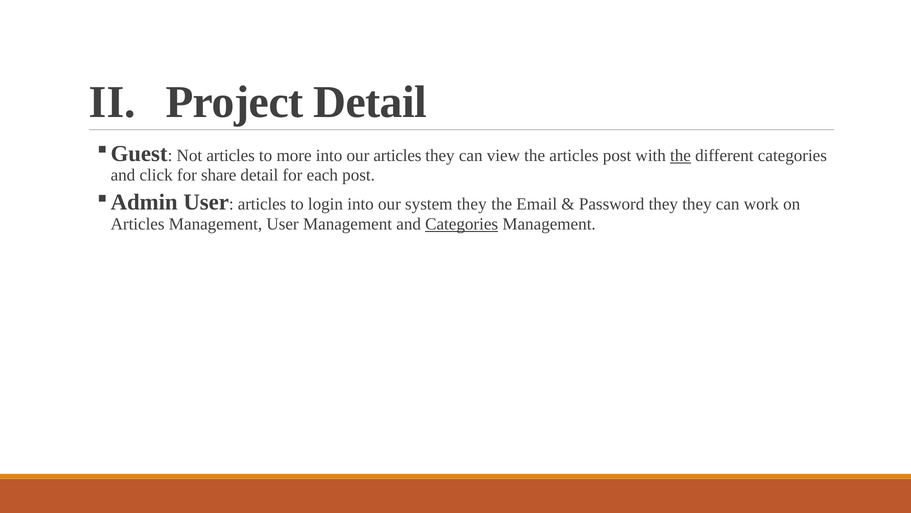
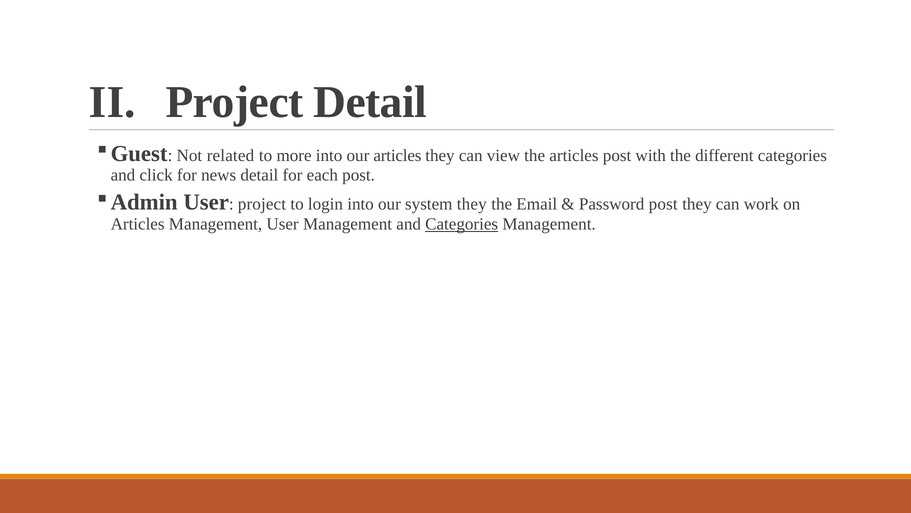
Not articles: articles -> related
the at (680, 155) underline: present -> none
share: share -> news
articles at (262, 204): articles -> project
Password they: they -> post
